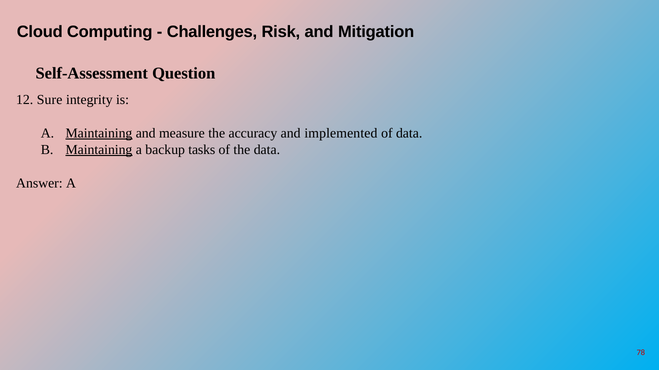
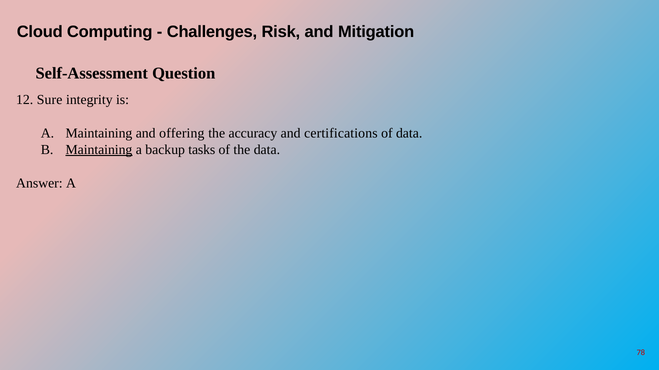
Maintaining at (99, 133) underline: present -> none
measure: measure -> offering
implemented: implemented -> certifications
